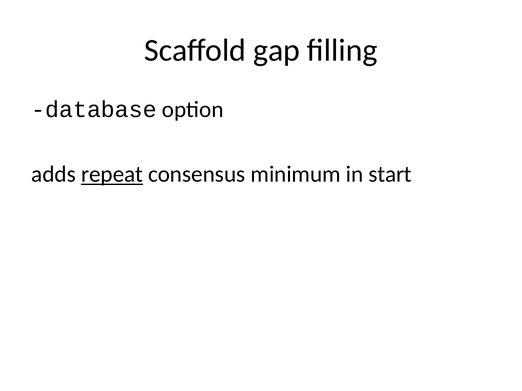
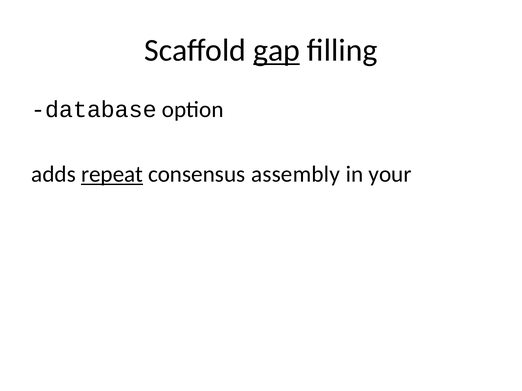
gap underline: none -> present
minimum: minimum -> assembly
start: start -> your
